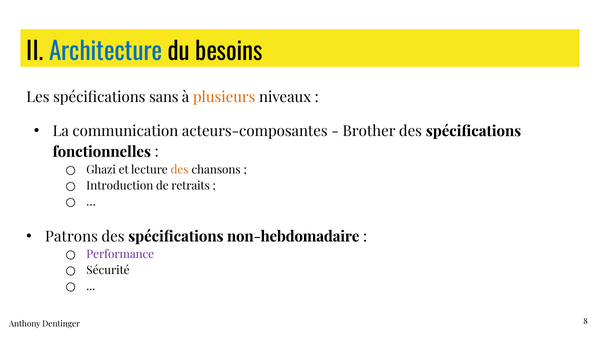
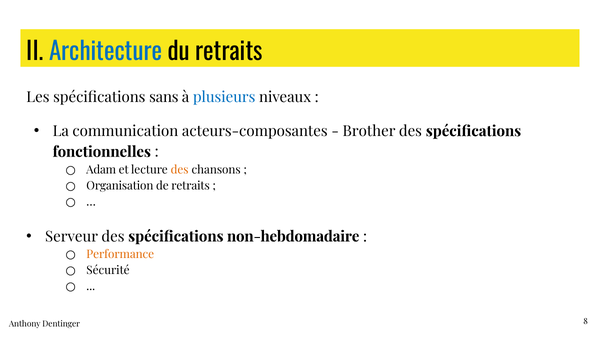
du besoins: besoins -> retraits
plusieurs colour: orange -> blue
Ghazi: Ghazi -> Adam
Introduction: Introduction -> Organisation
Patrons: Patrons -> Serveur
Performance colour: purple -> orange
